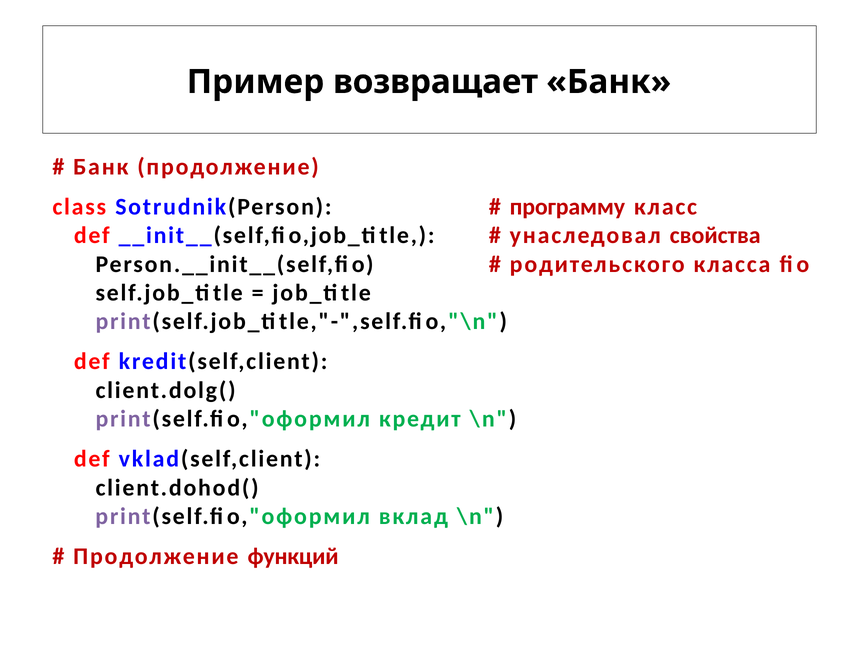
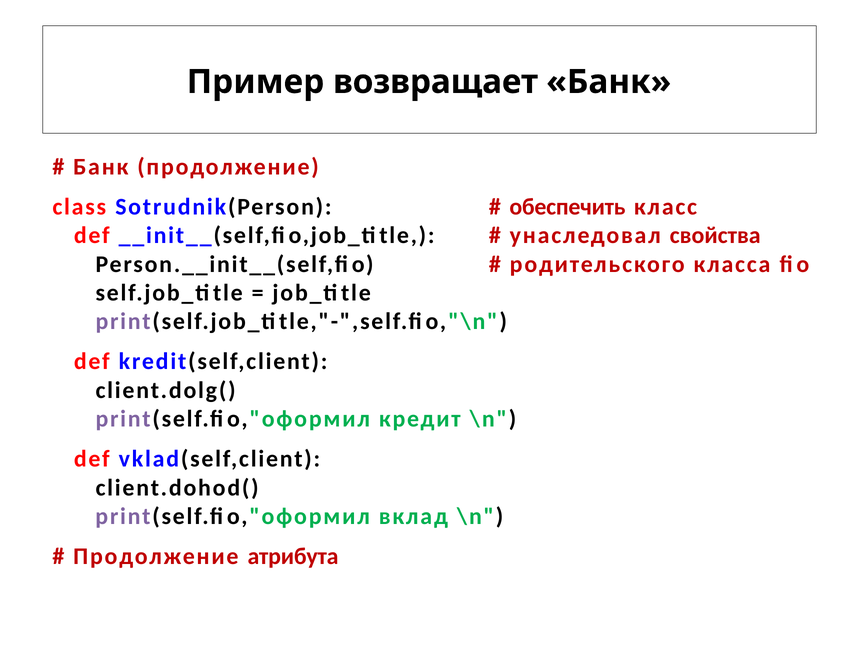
программу: программу -> обеспечить
функций: функций -> атрибута
